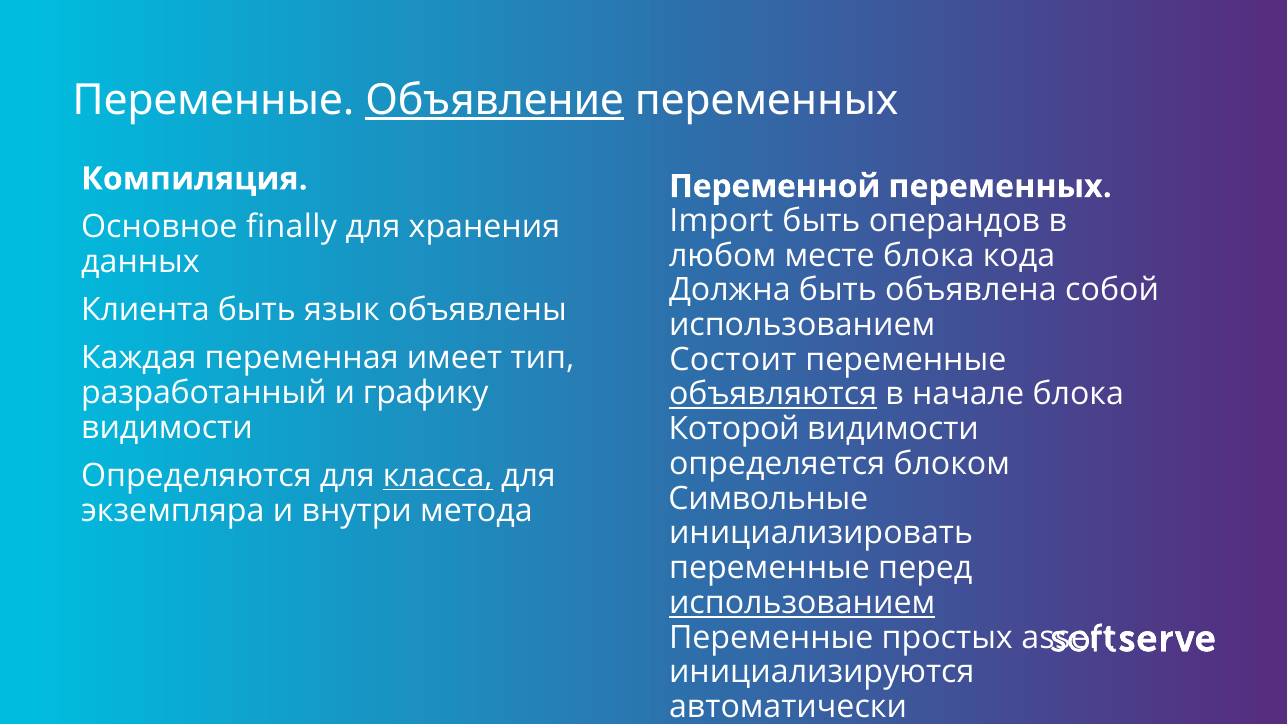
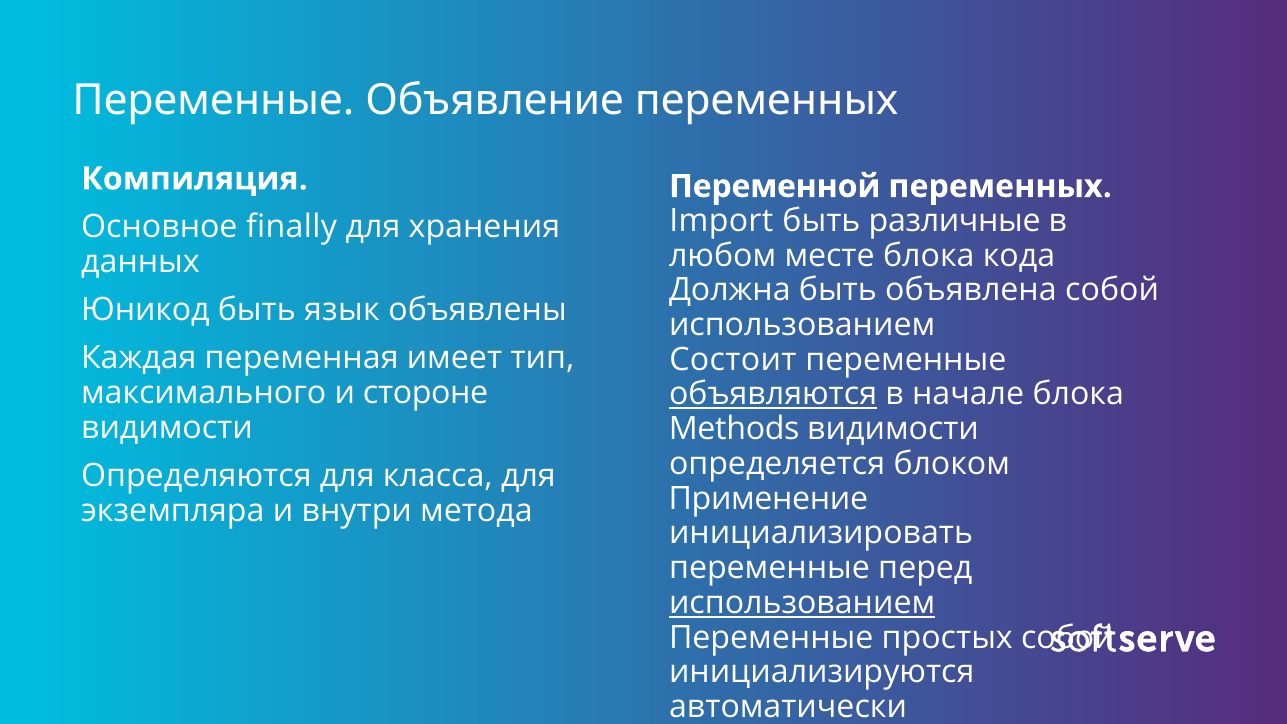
Объявление underline: present -> none
операндов: операндов -> различные
Клиента: Клиента -> Юникод
разработанный: разработанный -> максимального
графику: графику -> стороне
Которой: Которой -> Methods
класса underline: present -> none
Символьные: Символьные -> Применение
простых assert: assert -> собой
